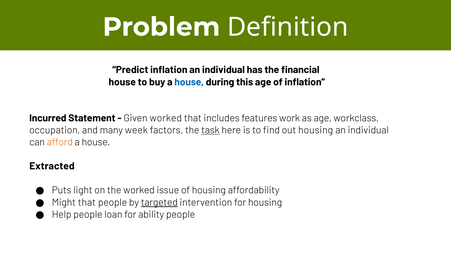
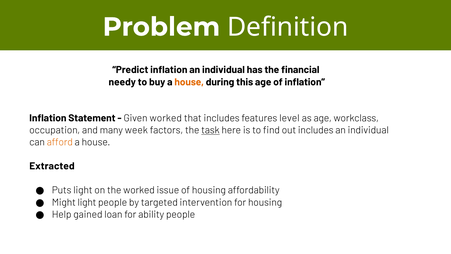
house at (122, 82): house -> needy
house at (189, 82) colour: blue -> orange
Incurred at (48, 118): Incurred -> Inflation
work: work -> level
out housing: housing -> includes
Might that: that -> light
targeted underline: present -> none
Help people: people -> gained
